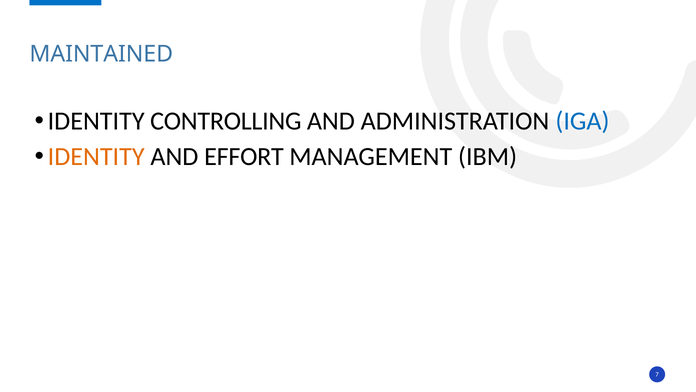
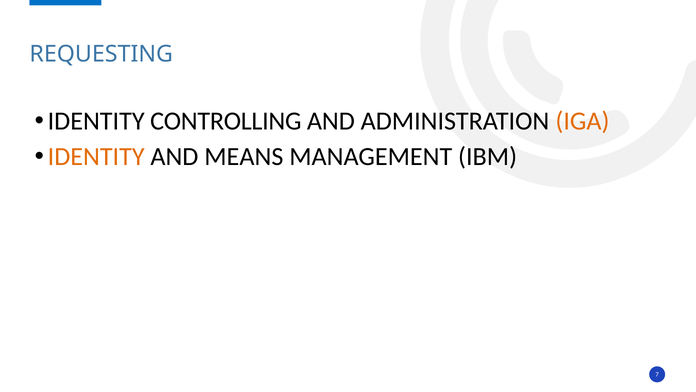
MAINTAINED: MAINTAINED -> REQUESTING
IGA colour: blue -> orange
EFFORT: EFFORT -> MEANS
